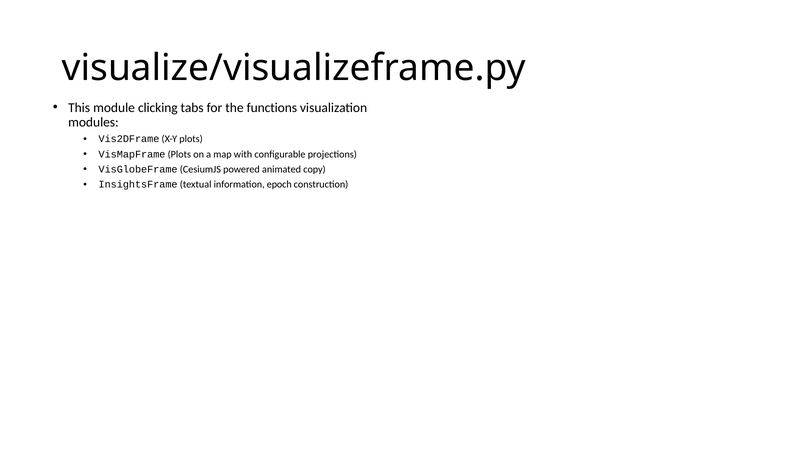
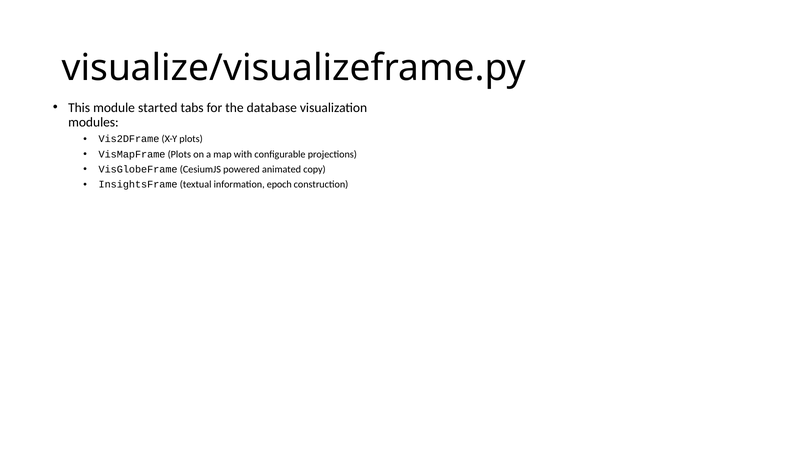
clicking: clicking -> started
functions: functions -> database
